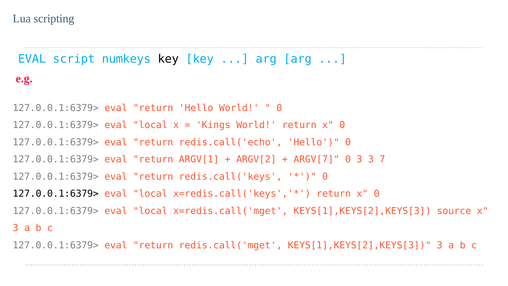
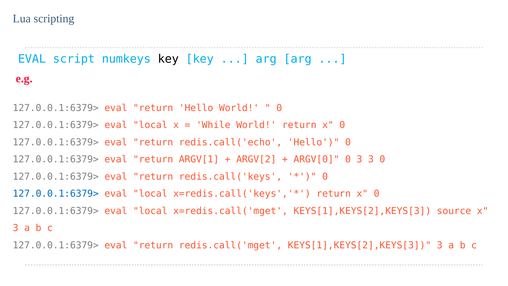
Kings: Kings -> While
ARGV[7: ARGV[7 -> ARGV[0
3 7: 7 -> 0
127.0.0.1:6379> at (56, 194) colour: black -> blue
